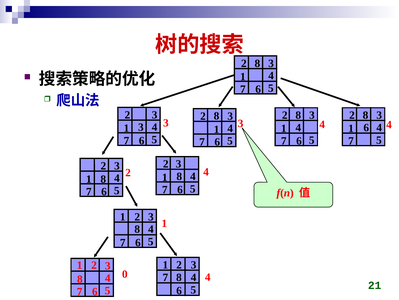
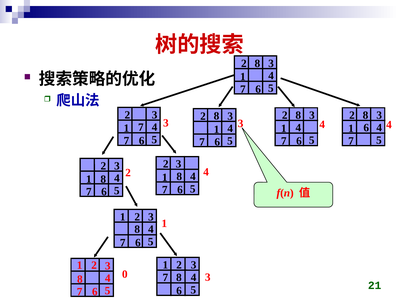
1 3: 3 -> 7
0 4: 4 -> 3
